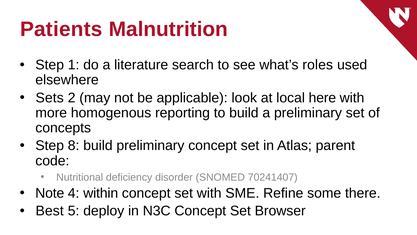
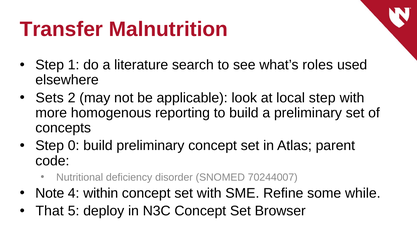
Patients: Patients -> Transfer
local here: here -> step
8: 8 -> 0
70241407: 70241407 -> 70244007
there: there -> while
Best: Best -> That
